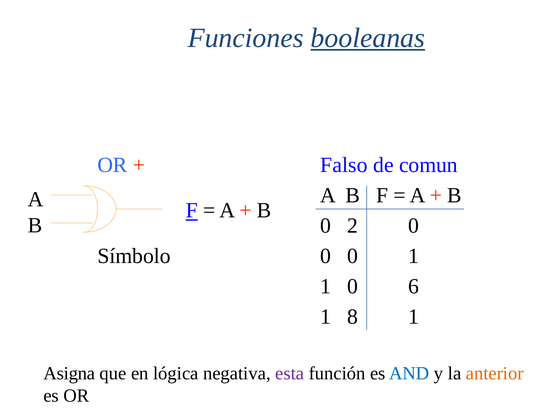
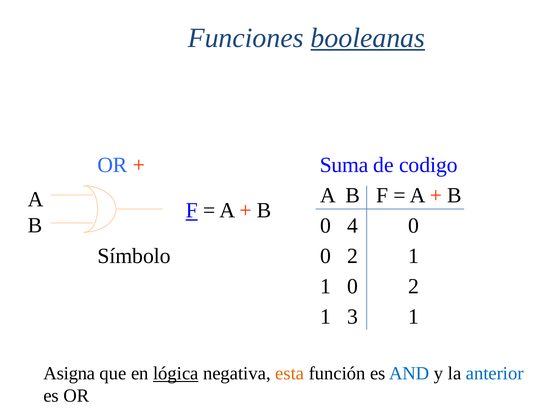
Falso: Falso -> Suma
comun: comun -> codigo
2: 2 -> 4
Símbolo 0 0: 0 -> 2
1 0 6: 6 -> 2
8: 8 -> 3
lógica underline: none -> present
esta colour: purple -> orange
anterior colour: orange -> blue
